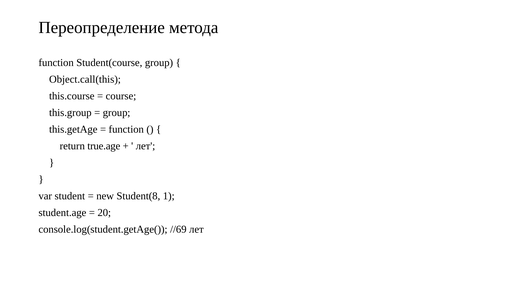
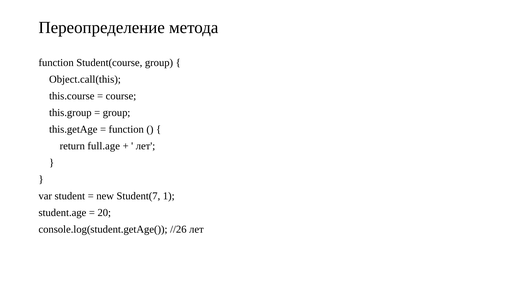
true.age: true.age -> full.age
Student(8: Student(8 -> Student(7
//69: //69 -> //26
